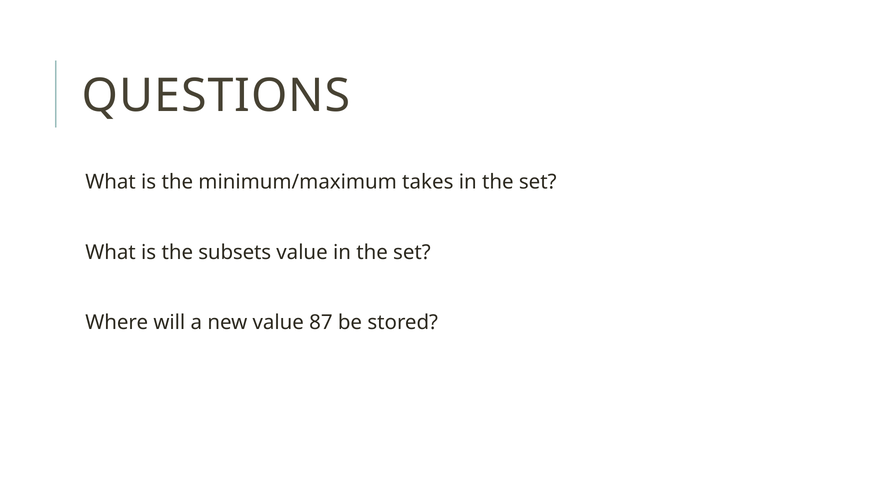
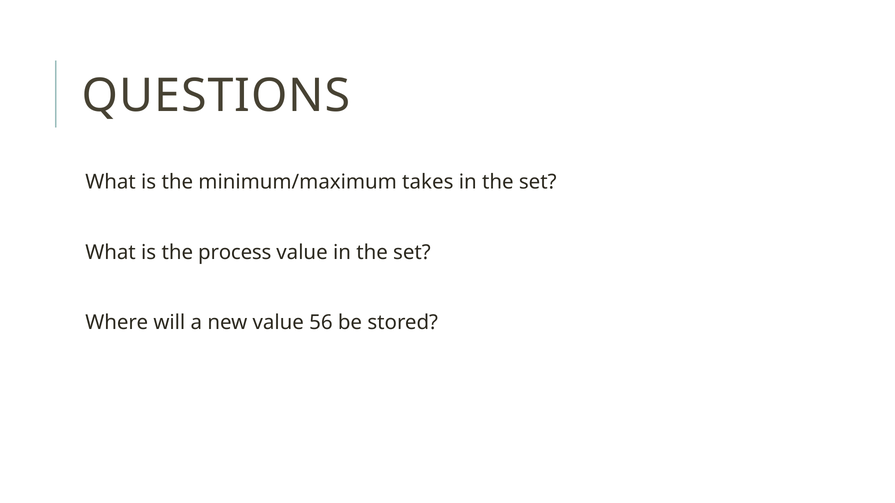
subsets: subsets -> process
87: 87 -> 56
